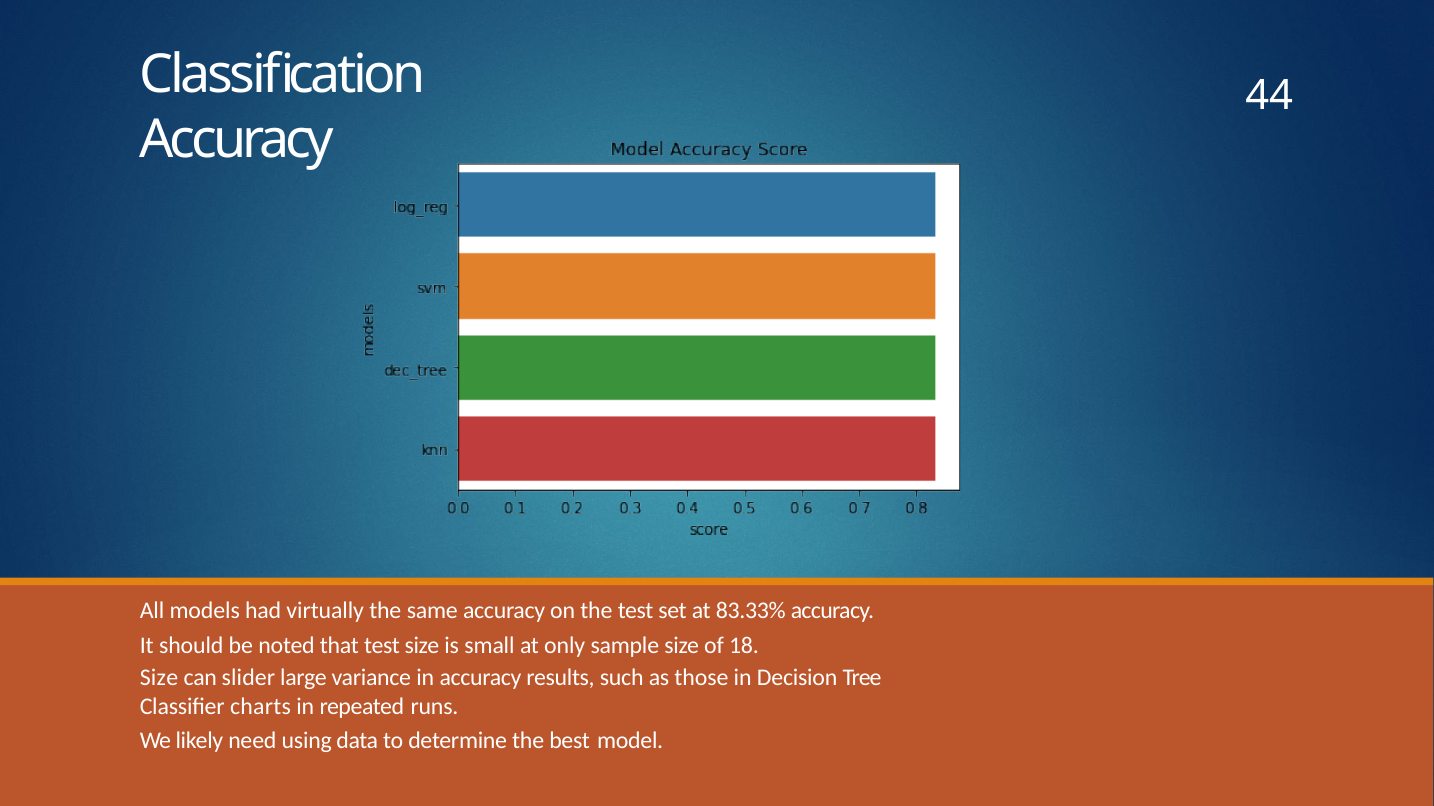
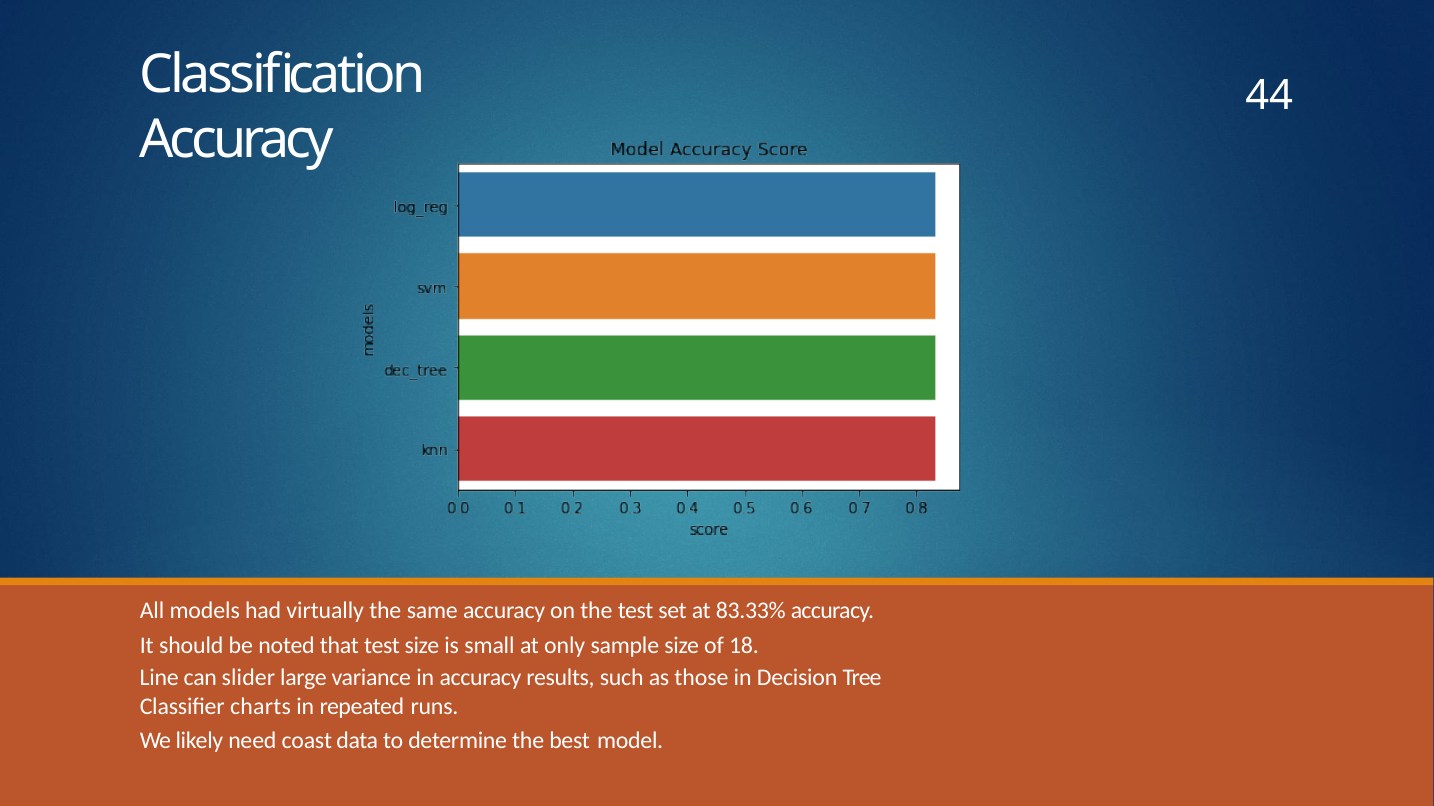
Size at (159, 678): Size -> Line
using: using -> coast
